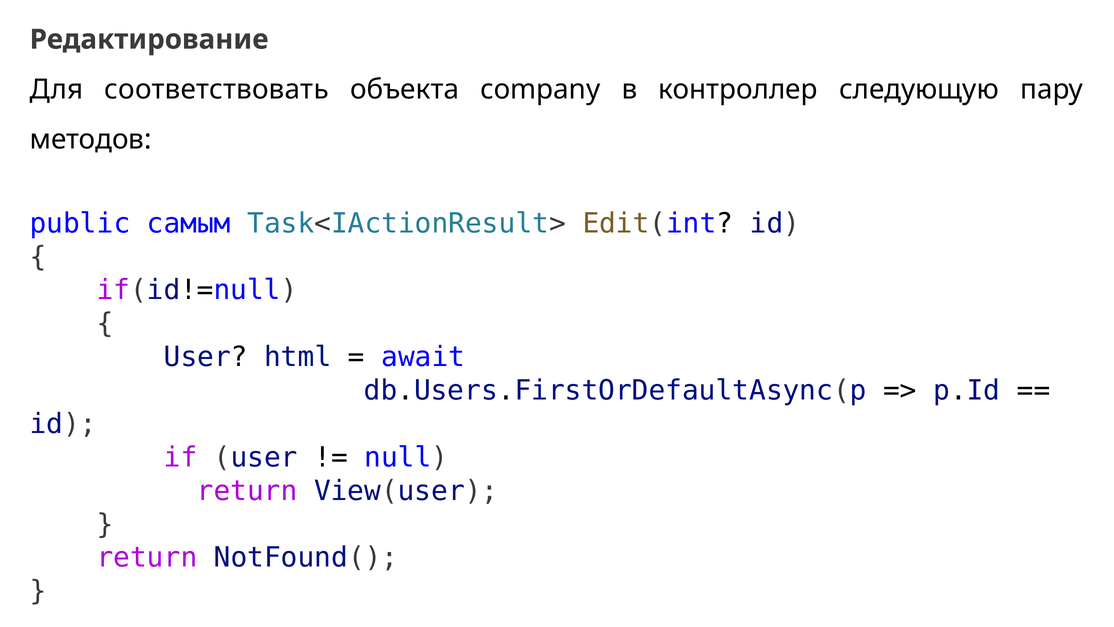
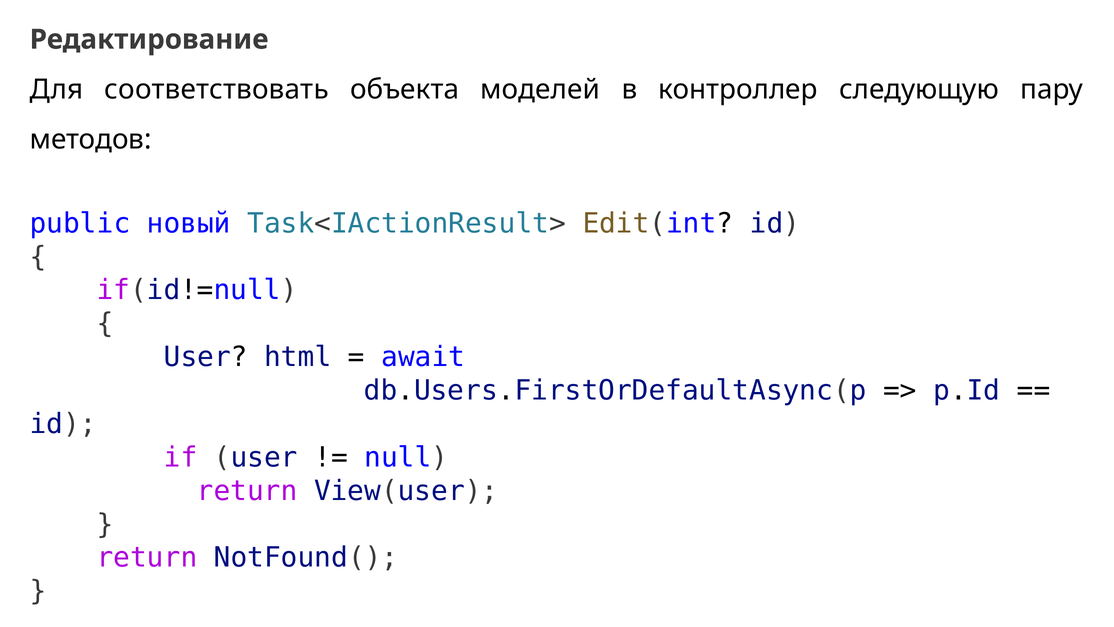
company: company -> моделей
самым: самым -> новый
